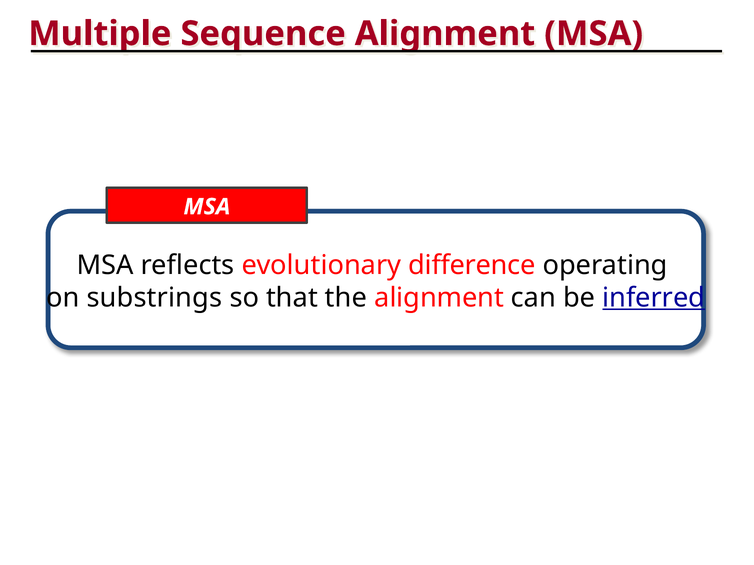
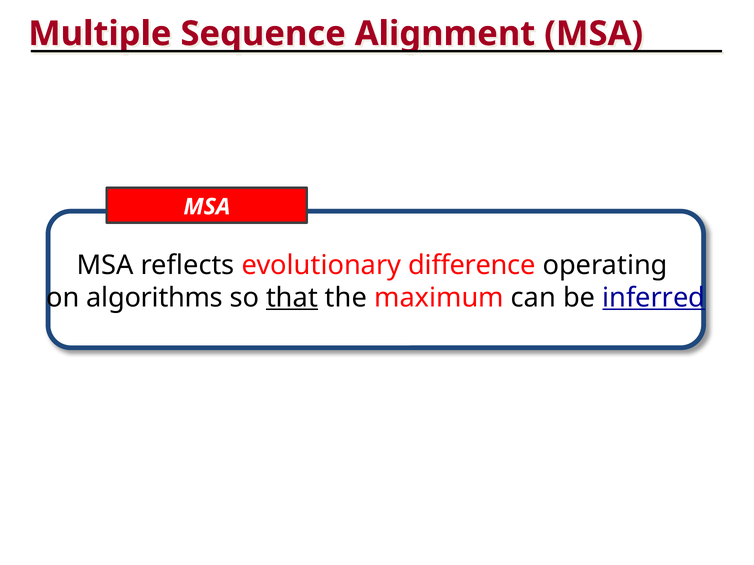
substrings: substrings -> algorithms
that underline: none -> present
the alignment: alignment -> maximum
